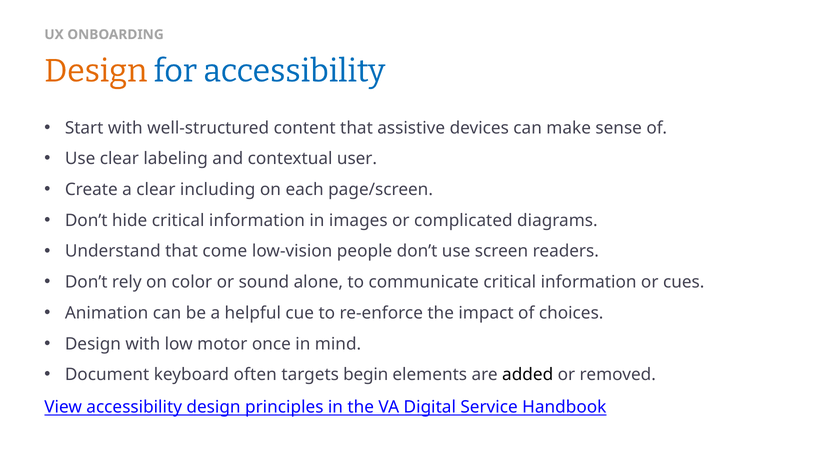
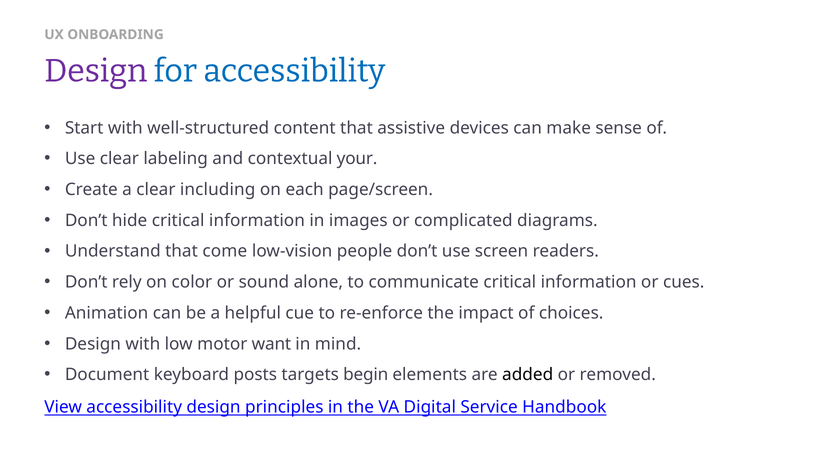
Design at (96, 71) colour: orange -> purple
user: user -> your
once: once -> want
often: often -> posts
